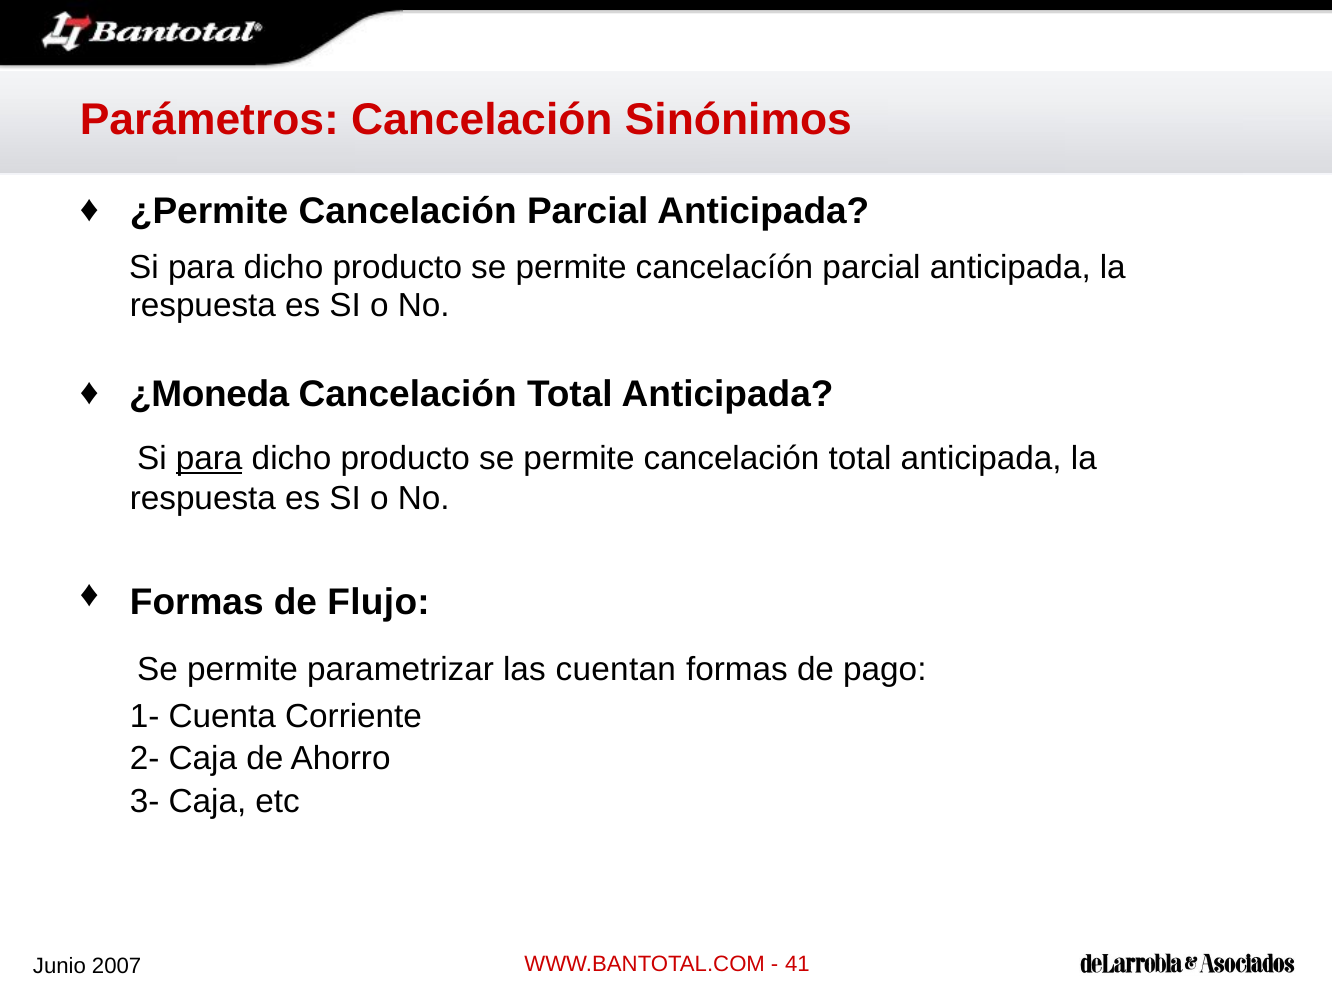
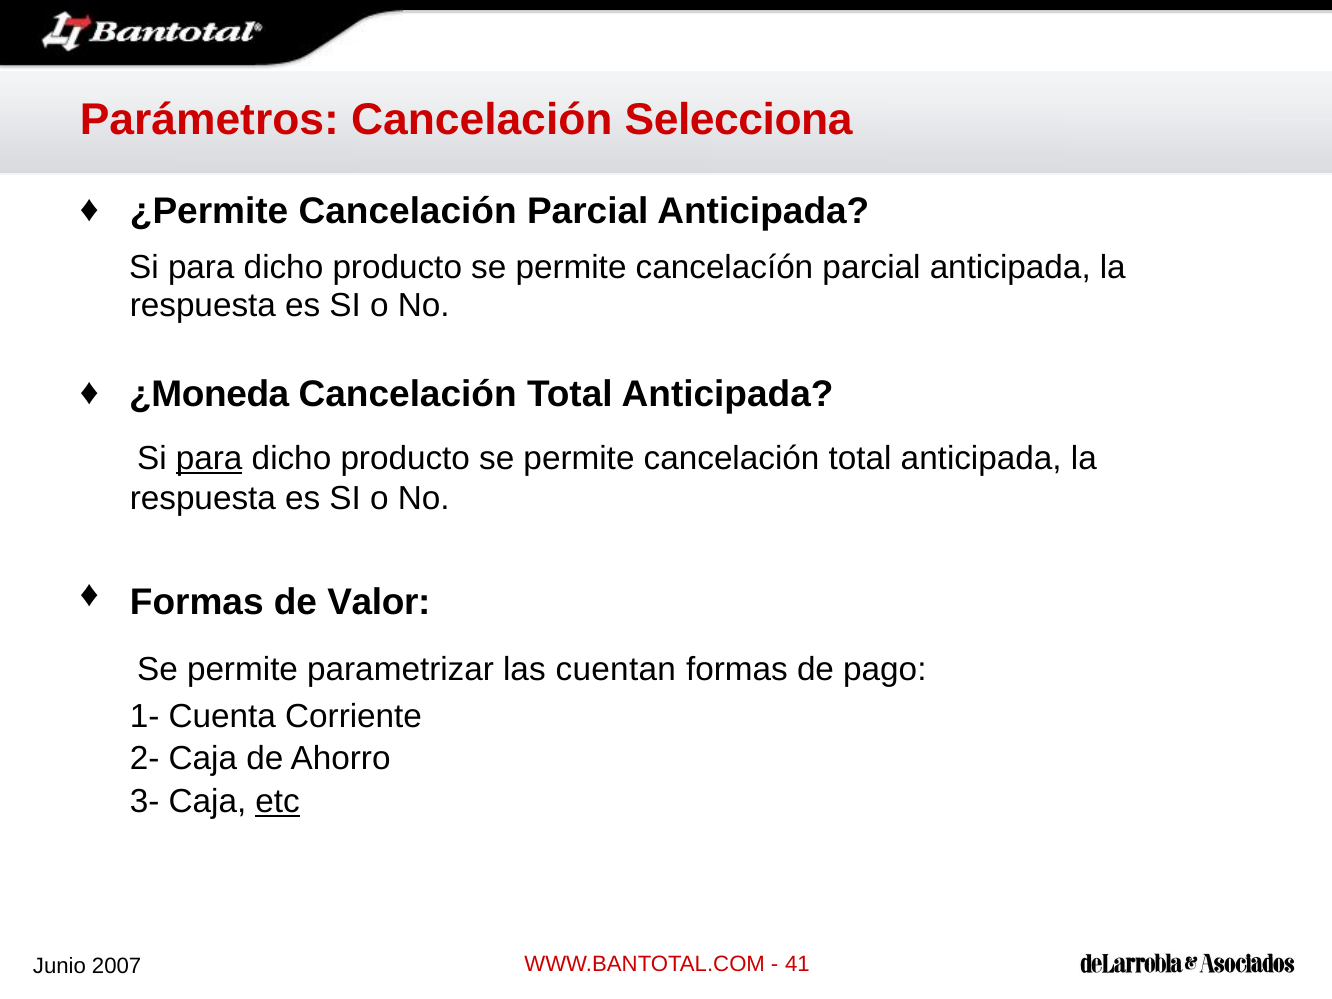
Sinónimos: Sinónimos -> Selecciona
Flujo: Flujo -> Valor
etc underline: none -> present
